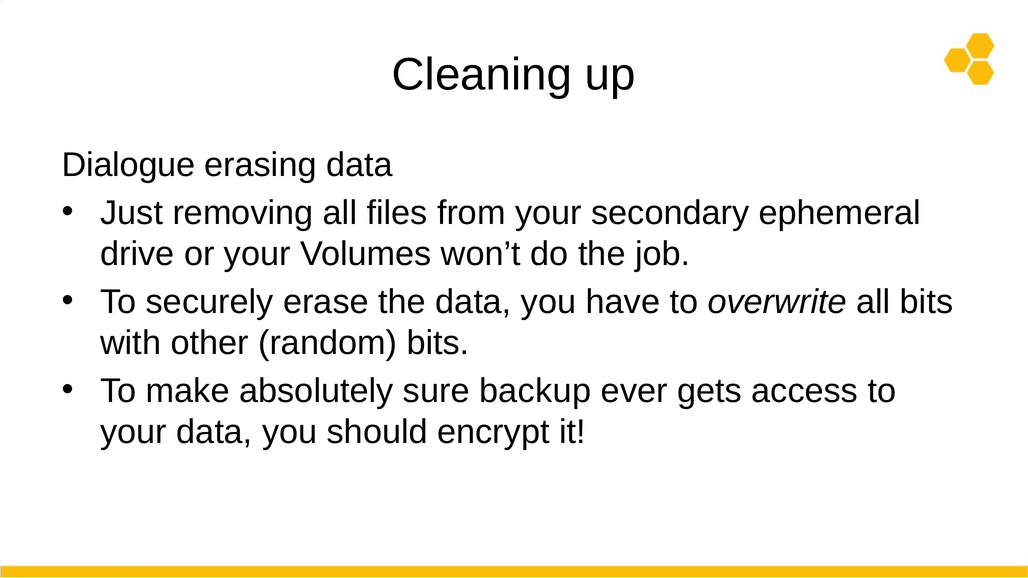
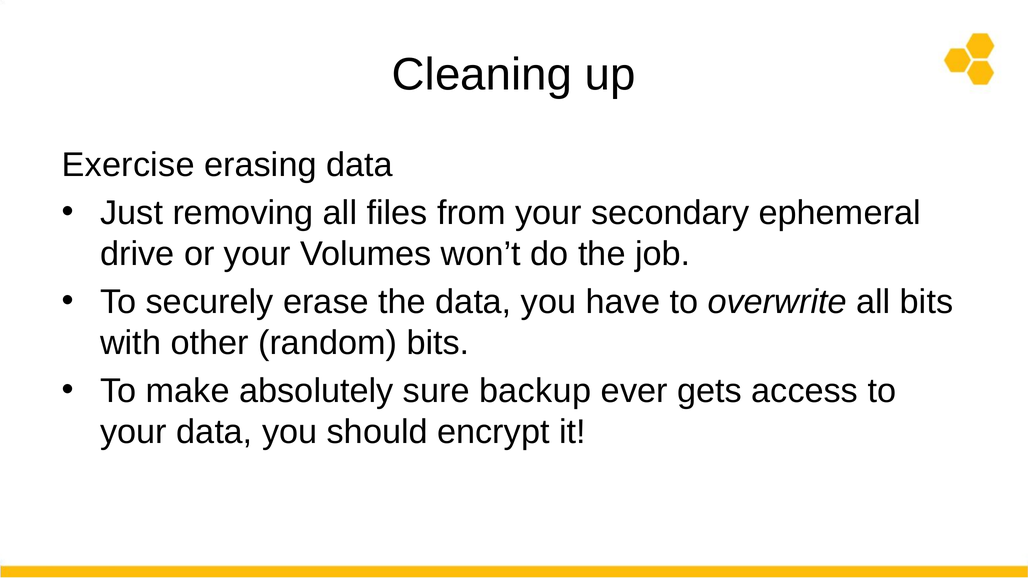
Dialogue: Dialogue -> Exercise
